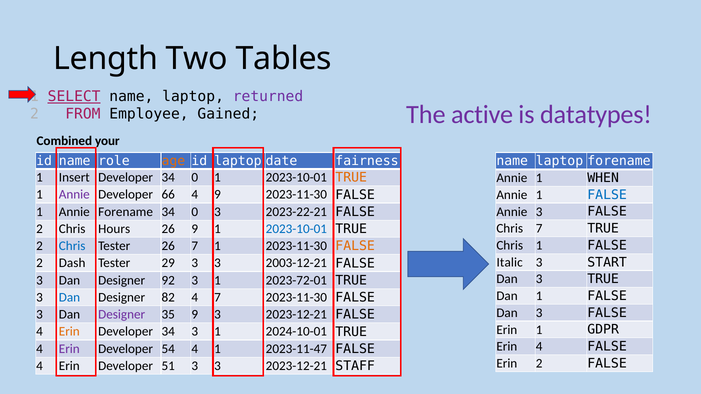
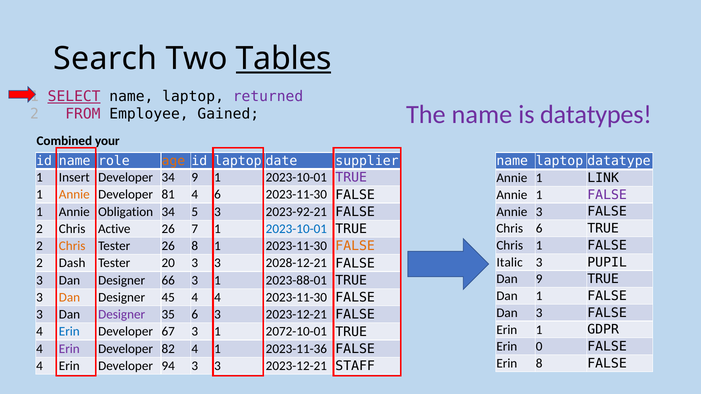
Length: Length -> Search
Tables underline: none -> present
The active: active -> name
fairness: fairness -> supplier
laptop forename: forename -> datatype
Developer 34 0: 0 -> 9
TRUE at (351, 178) colour: orange -> purple
WHEN: WHEN -> LINK
Annie at (74, 195) colour: purple -> orange
66: 66 -> 81
4 9: 9 -> 6
FALSE at (607, 195) colour: blue -> purple
Annie Forename: Forename -> Obligation
0 at (195, 212): 0 -> 5
2023-22-21: 2023-22-21 -> 2023-92-21
Chris 7: 7 -> 6
Hours: Hours -> Active
26 9: 9 -> 7
Chris at (72, 246) colour: blue -> orange
26 7: 7 -> 8
START: START -> PUPIL
29: 29 -> 20
2003-12-21: 2003-12-21 -> 2028-12-21
3 at (539, 279): 3 -> 9
92: 92 -> 66
2023-72-01: 2023-72-01 -> 2023-88-01
Dan at (69, 298) colour: blue -> orange
82: 82 -> 45
4 7: 7 -> 4
35 9: 9 -> 6
Erin at (69, 332) colour: orange -> blue
34 at (168, 332): 34 -> 67
2024-10-01: 2024-10-01 -> 2072-10-01
Erin 4: 4 -> 0
54: 54 -> 82
2023-11-47: 2023-11-47 -> 2023-11-36
Erin 2: 2 -> 8
51: 51 -> 94
